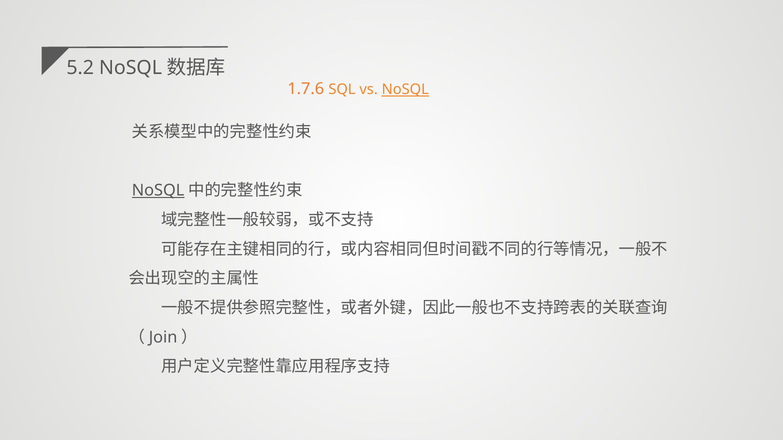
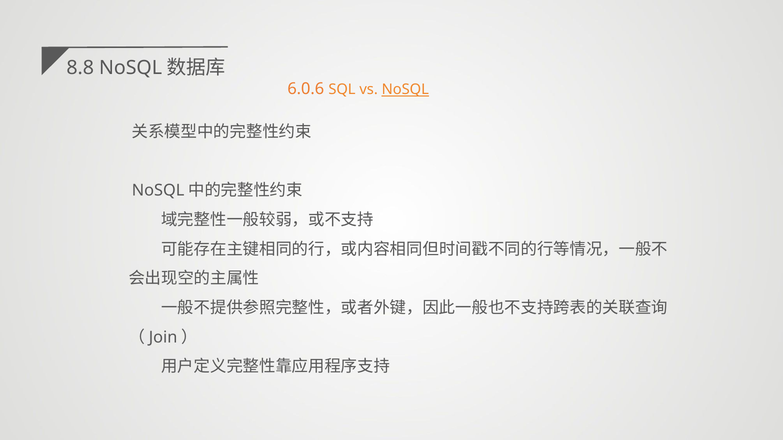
5.2: 5.2 -> 8.8
1.7.6: 1.7.6 -> 6.0.6
NoSQL at (158, 191) underline: present -> none
